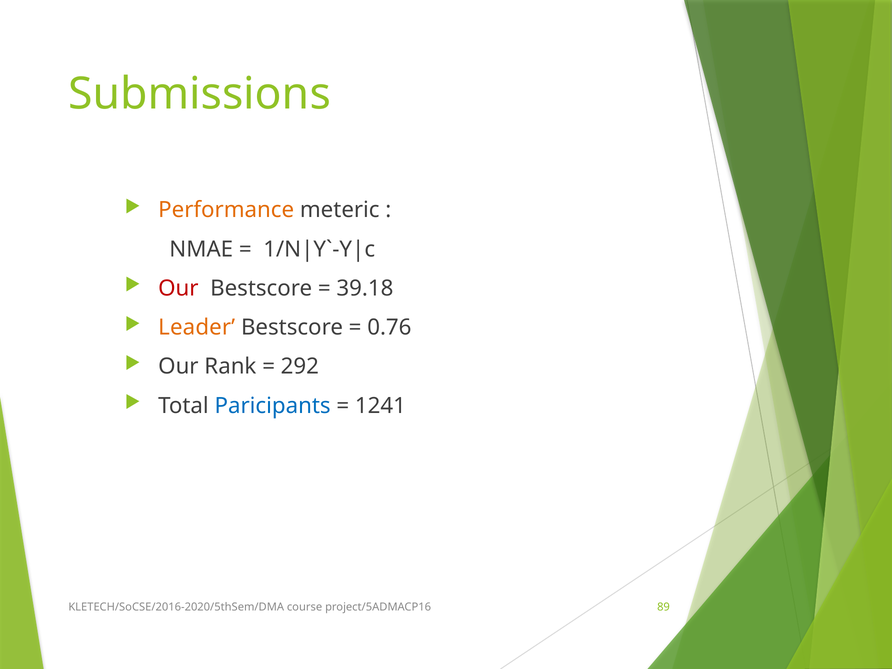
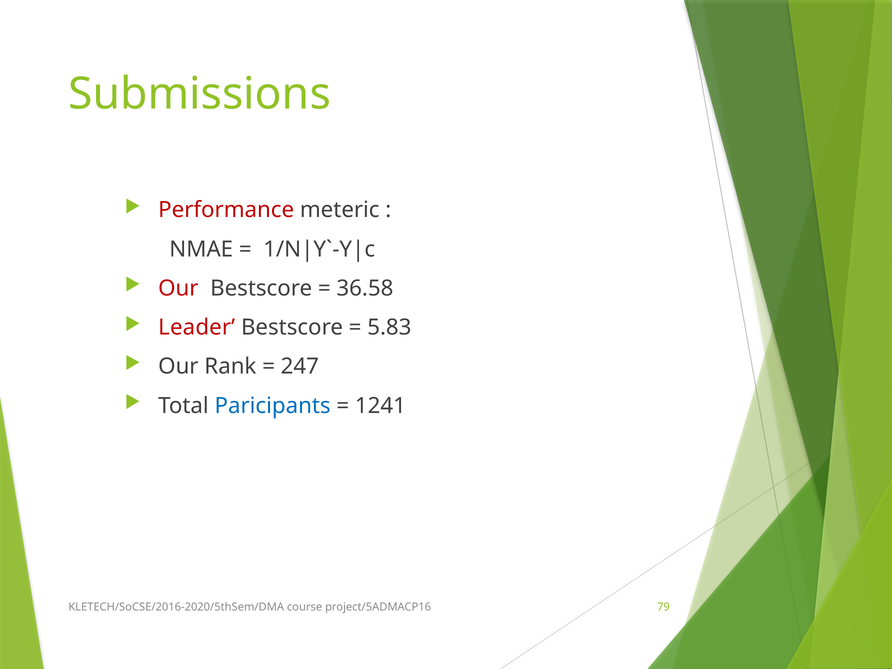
Performance colour: orange -> red
39.18: 39.18 -> 36.58
Leader colour: orange -> red
0.76: 0.76 -> 5.83
292: 292 -> 247
89: 89 -> 79
